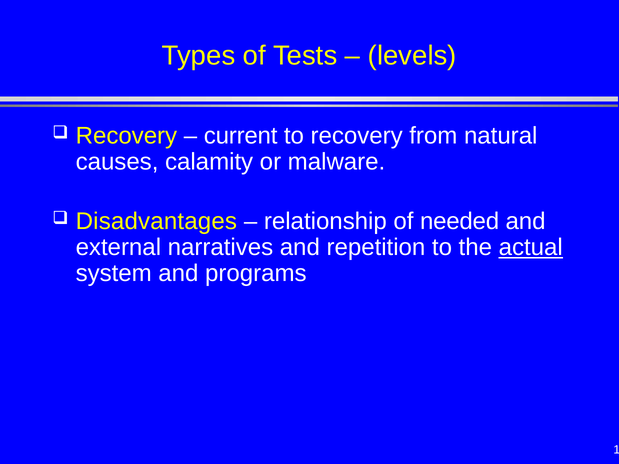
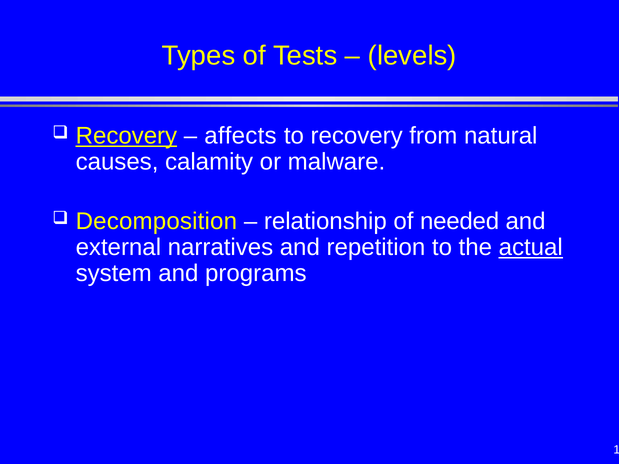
Recovery at (126, 136) underline: none -> present
current: current -> affects
Disadvantages: Disadvantages -> Decomposition
